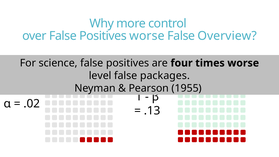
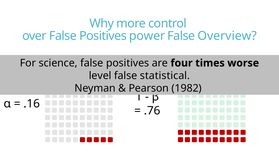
Positives worse: worse -> power
packages: packages -> statistical
1955: 1955 -> 1982
.02: .02 -> .16
.13: .13 -> .76
